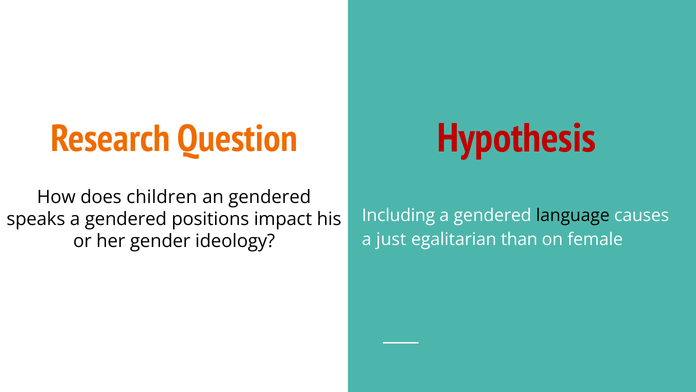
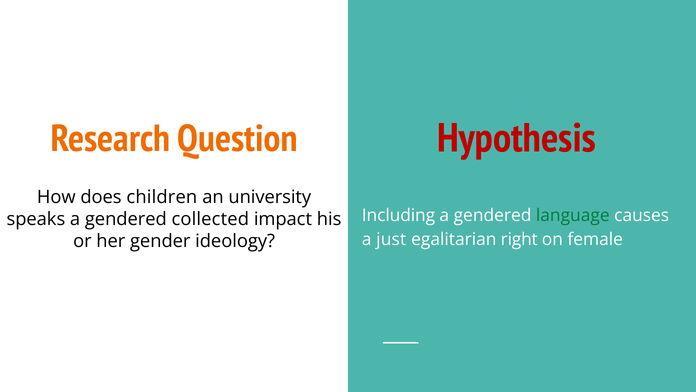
an gendered: gendered -> university
language colour: black -> green
positions: positions -> collected
than: than -> right
